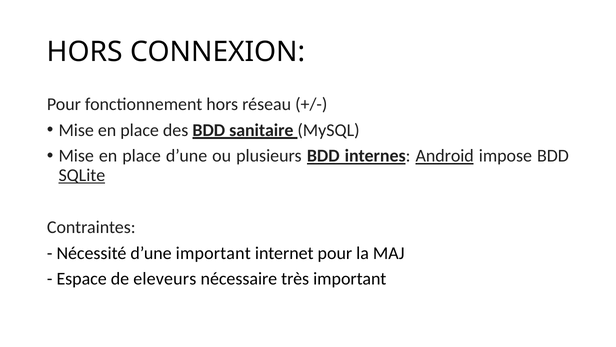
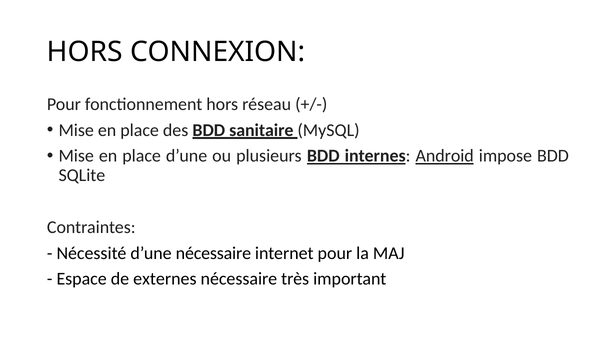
SQLite underline: present -> none
d’une important: important -> nécessaire
eleveurs: eleveurs -> externes
